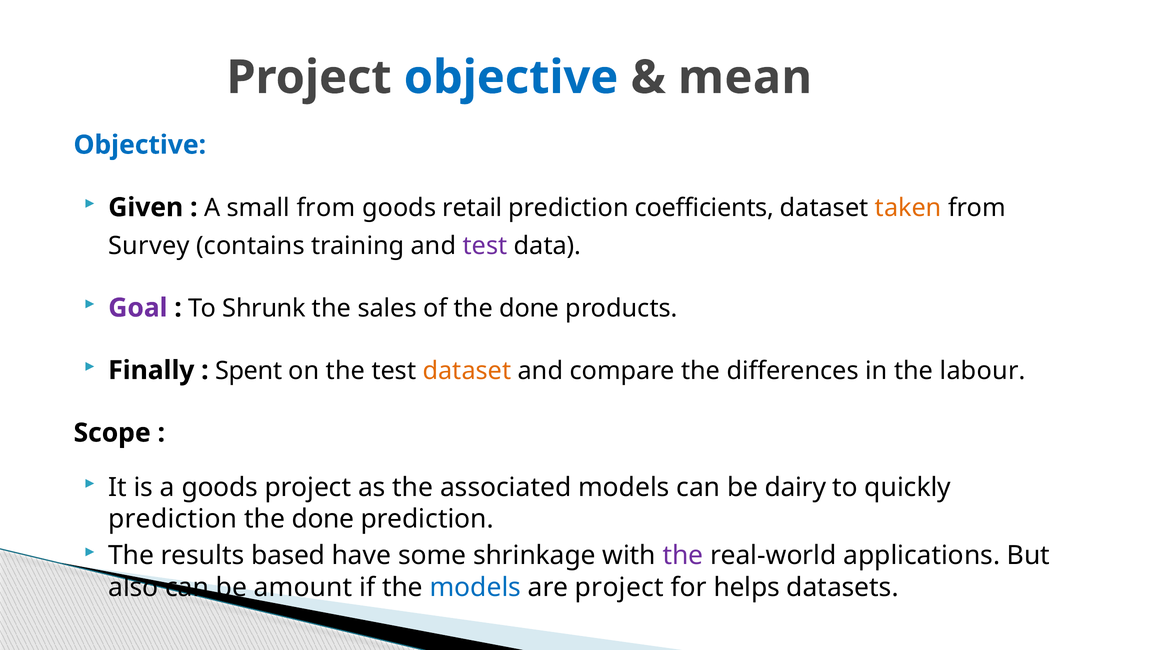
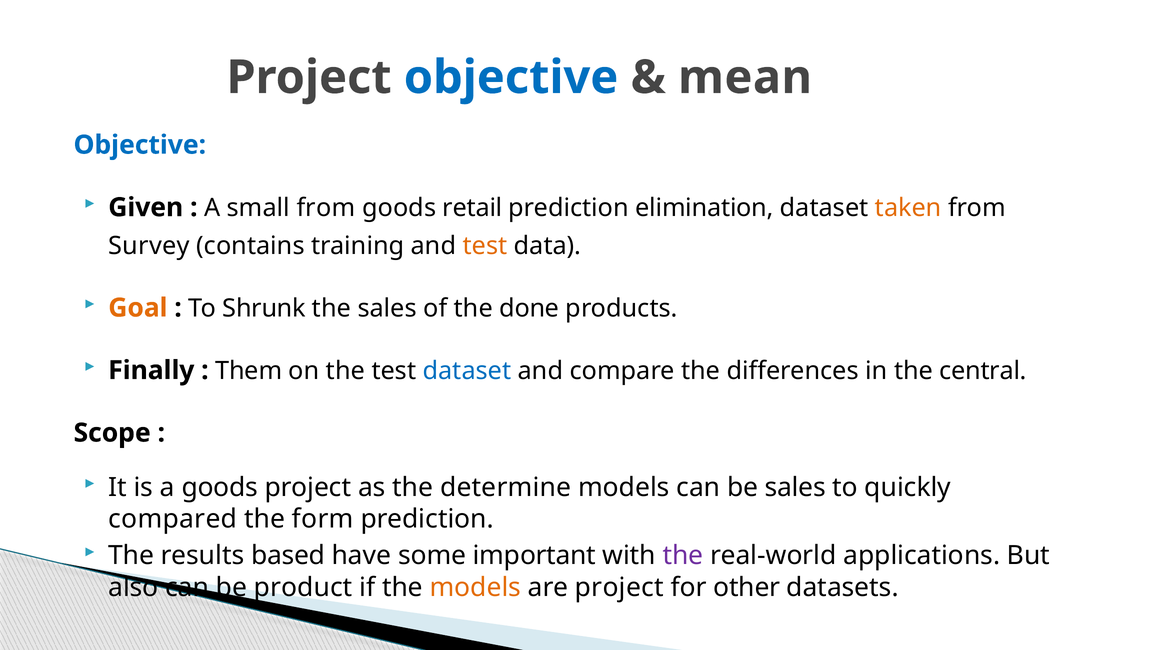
coefficients: coefficients -> elimination
test at (485, 246) colour: purple -> orange
Goal colour: purple -> orange
Spent: Spent -> Them
dataset at (467, 371) colour: orange -> blue
labour: labour -> central
associated: associated -> determine
be dairy: dairy -> sales
prediction at (173, 519): prediction -> compared
done at (323, 519): done -> form
shrinkage: shrinkage -> important
amount: amount -> product
models at (475, 588) colour: blue -> orange
helps: helps -> other
